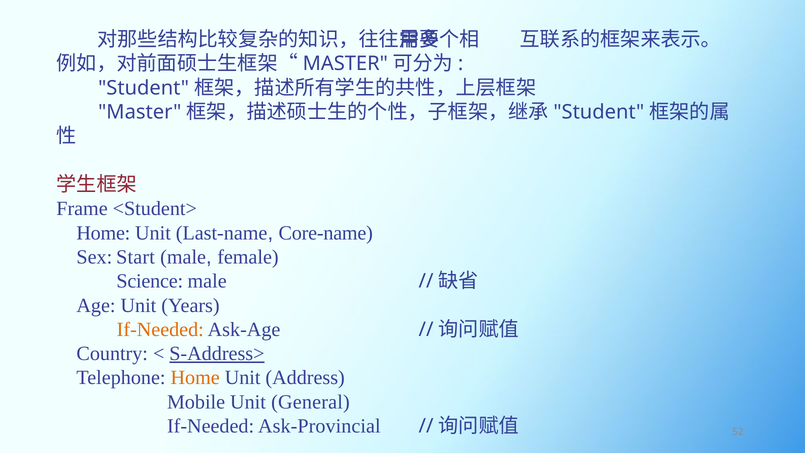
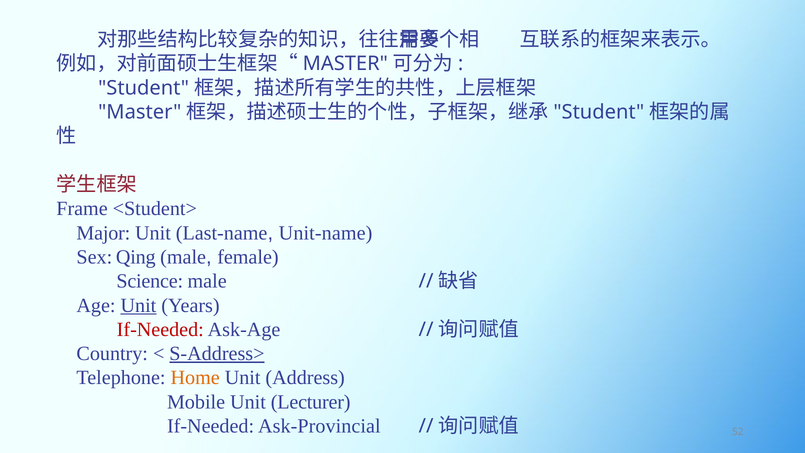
Home at (103, 233): Home -> Major
Core-name: Core-name -> Unit-name
Start: Start -> Qing
Unit at (138, 305) underline: none -> present
If-Needed at (160, 329) colour: orange -> red
General: General -> Lecturer
